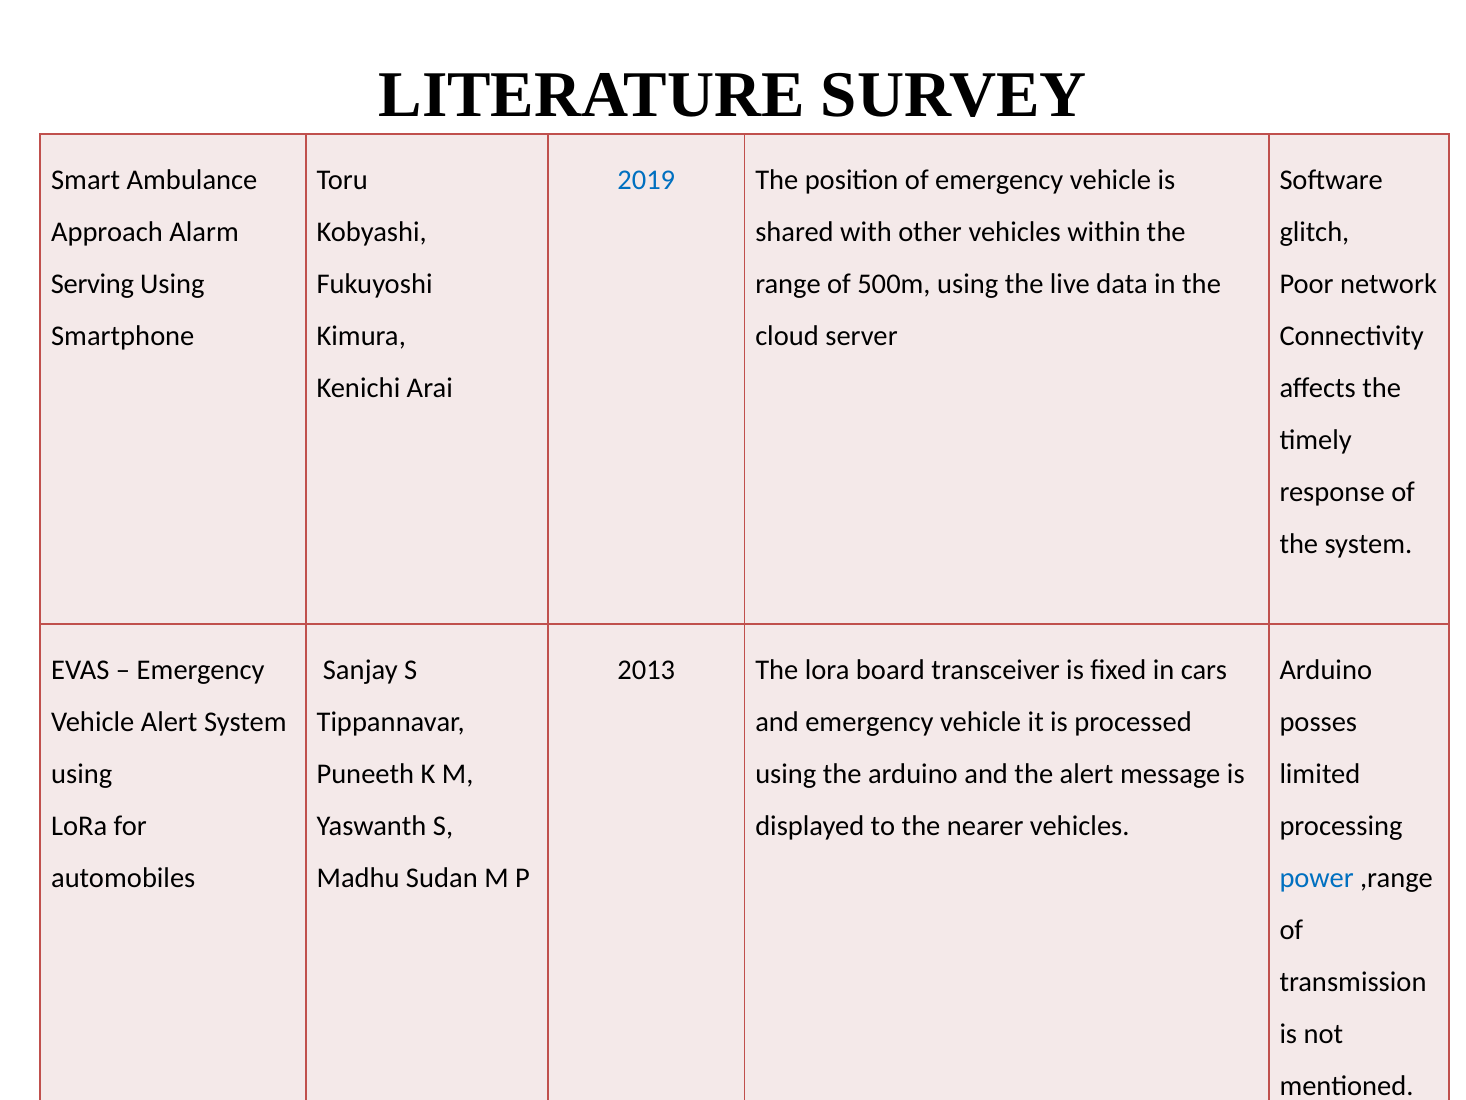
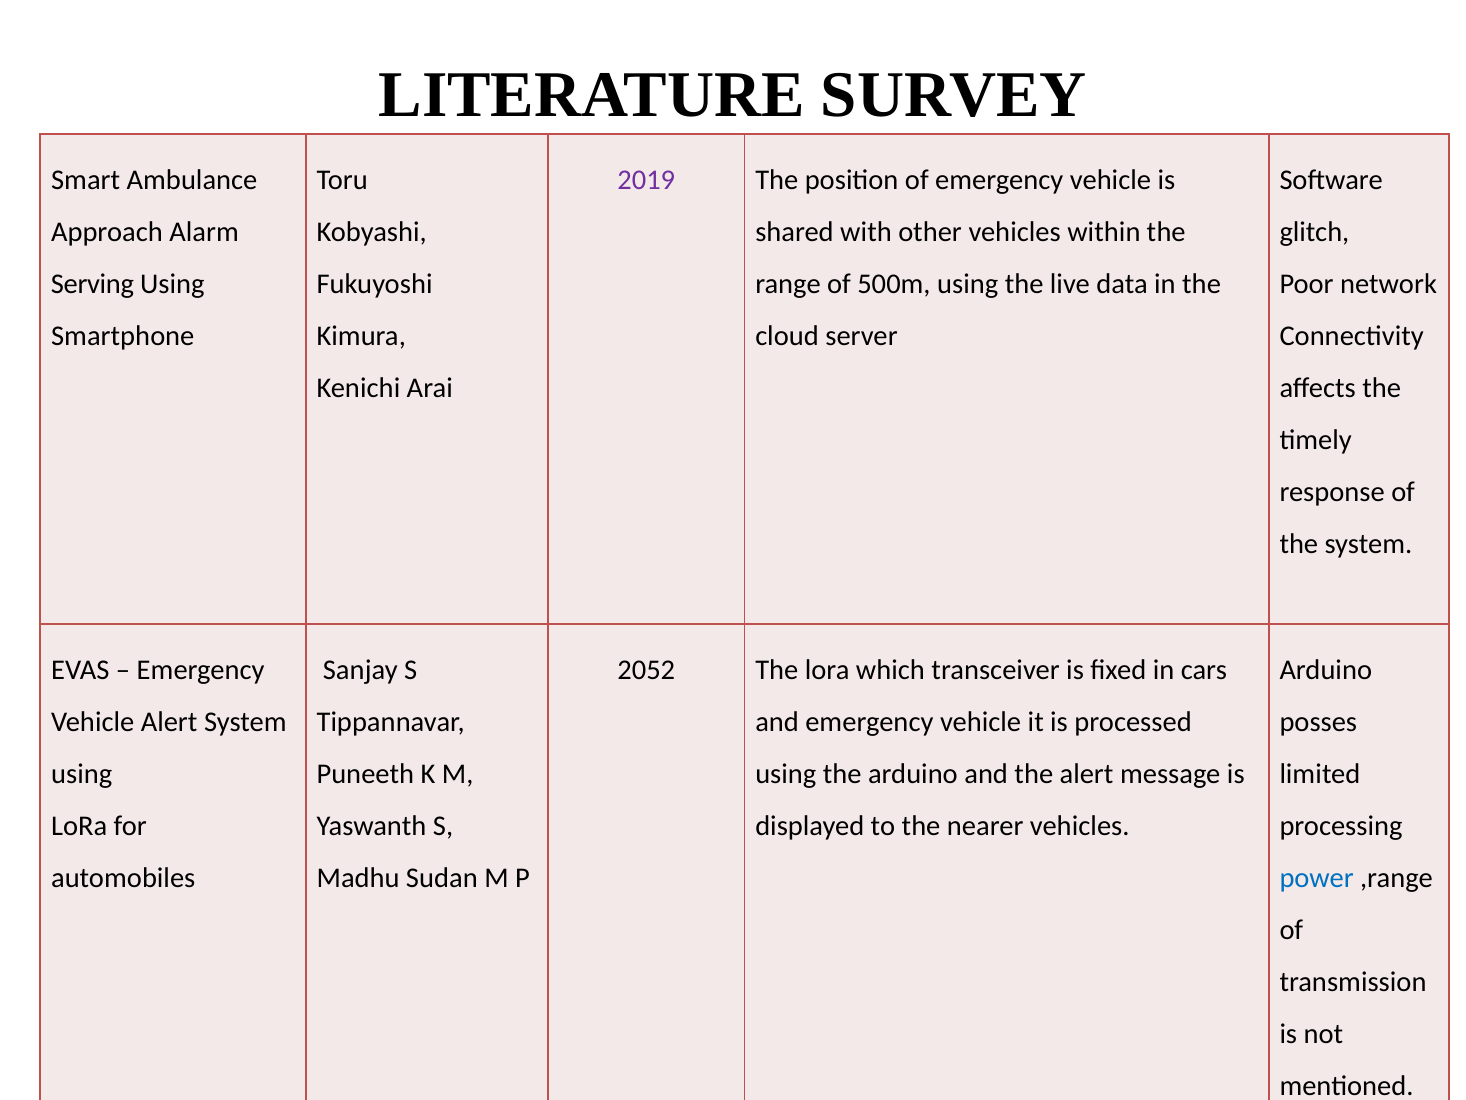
2019 colour: blue -> purple
2013: 2013 -> 2052
board: board -> which
